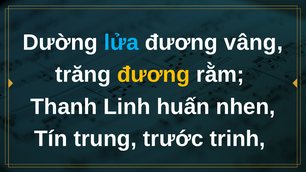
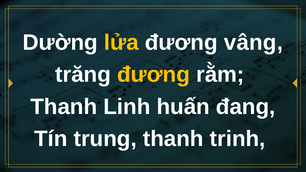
lửa colour: light blue -> yellow
nhen: nhen -> đang
trung trước: trước -> thanh
